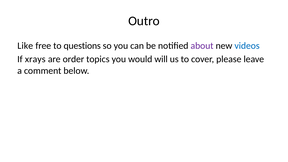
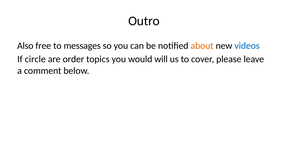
Like: Like -> Also
questions: questions -> messages
about colour: purple -> orange
xrays: xrays -> circle
